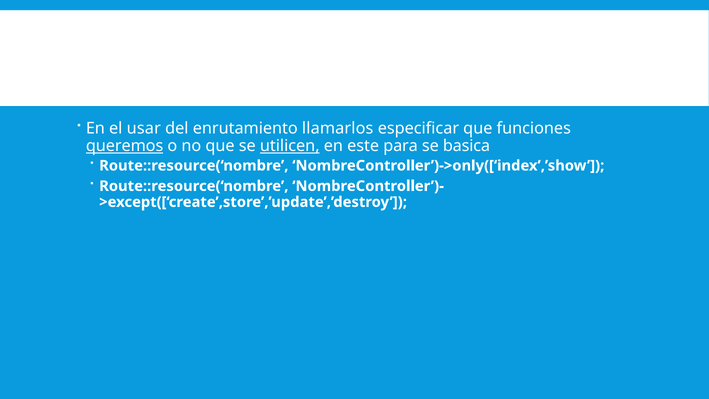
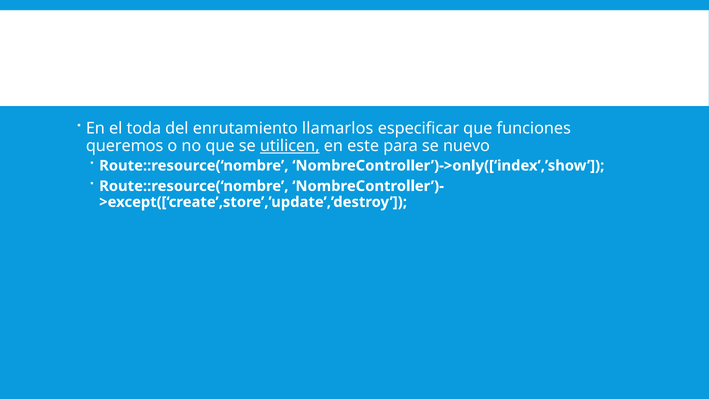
usar: usar -> toda
queremos underline: present -> none
basica: basica -> nuevo
